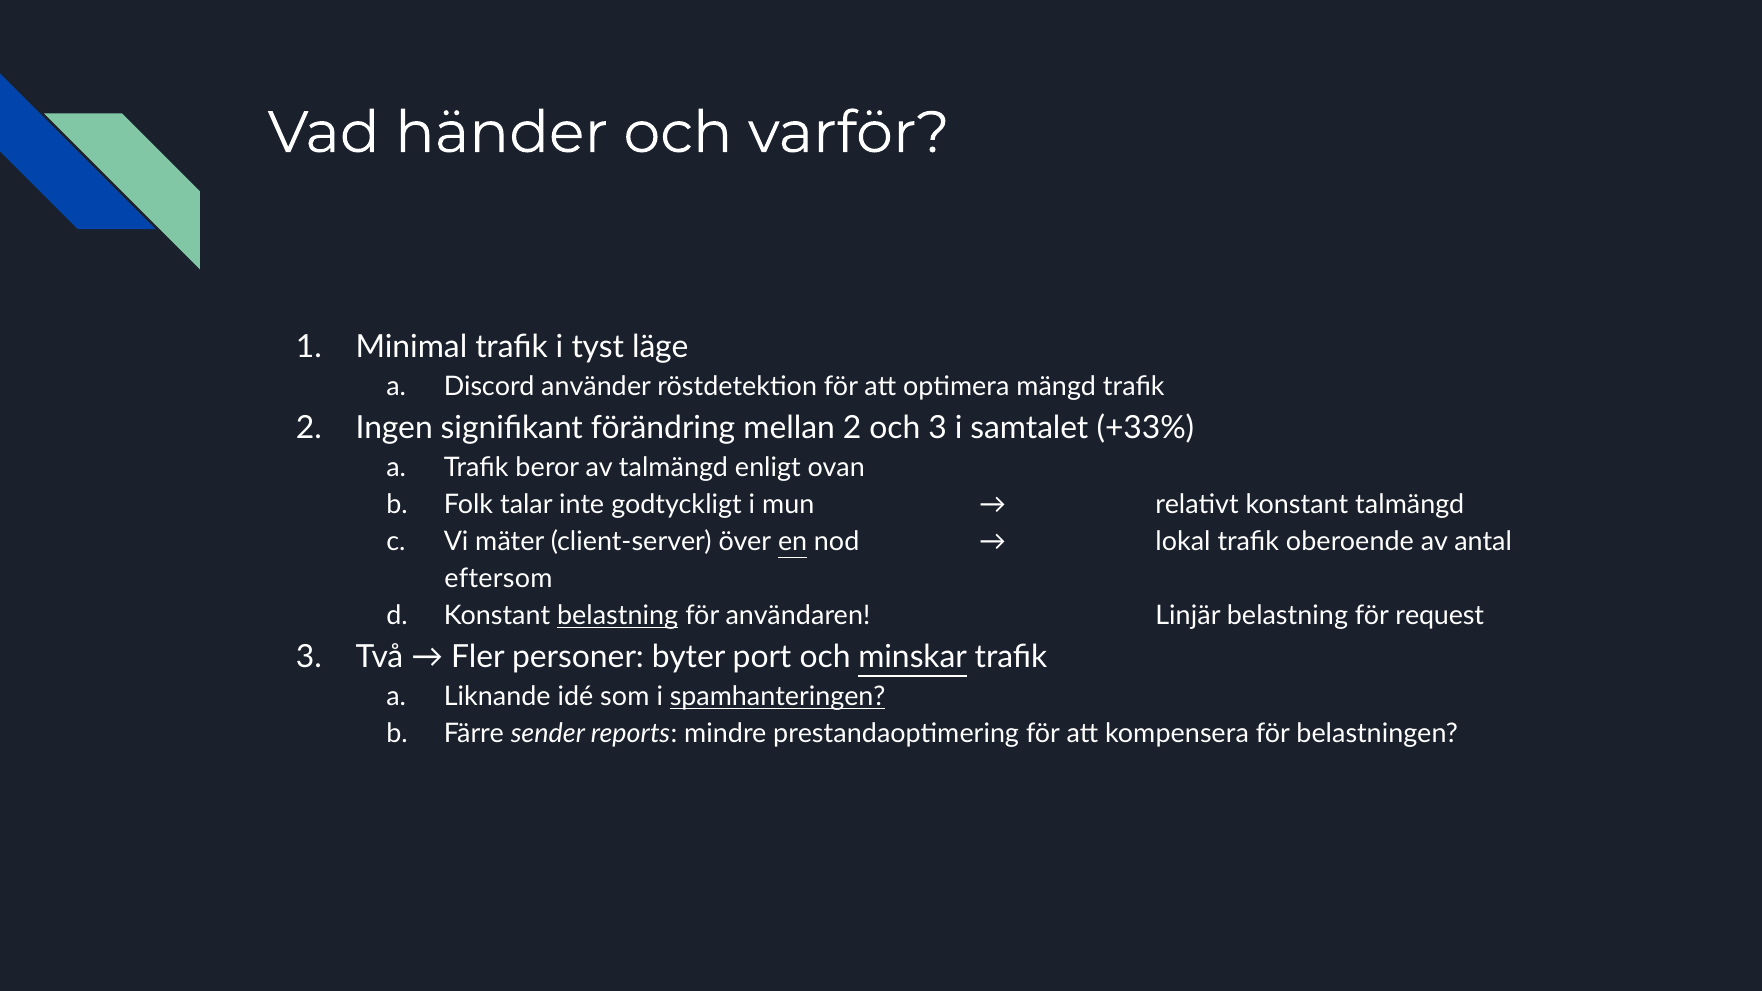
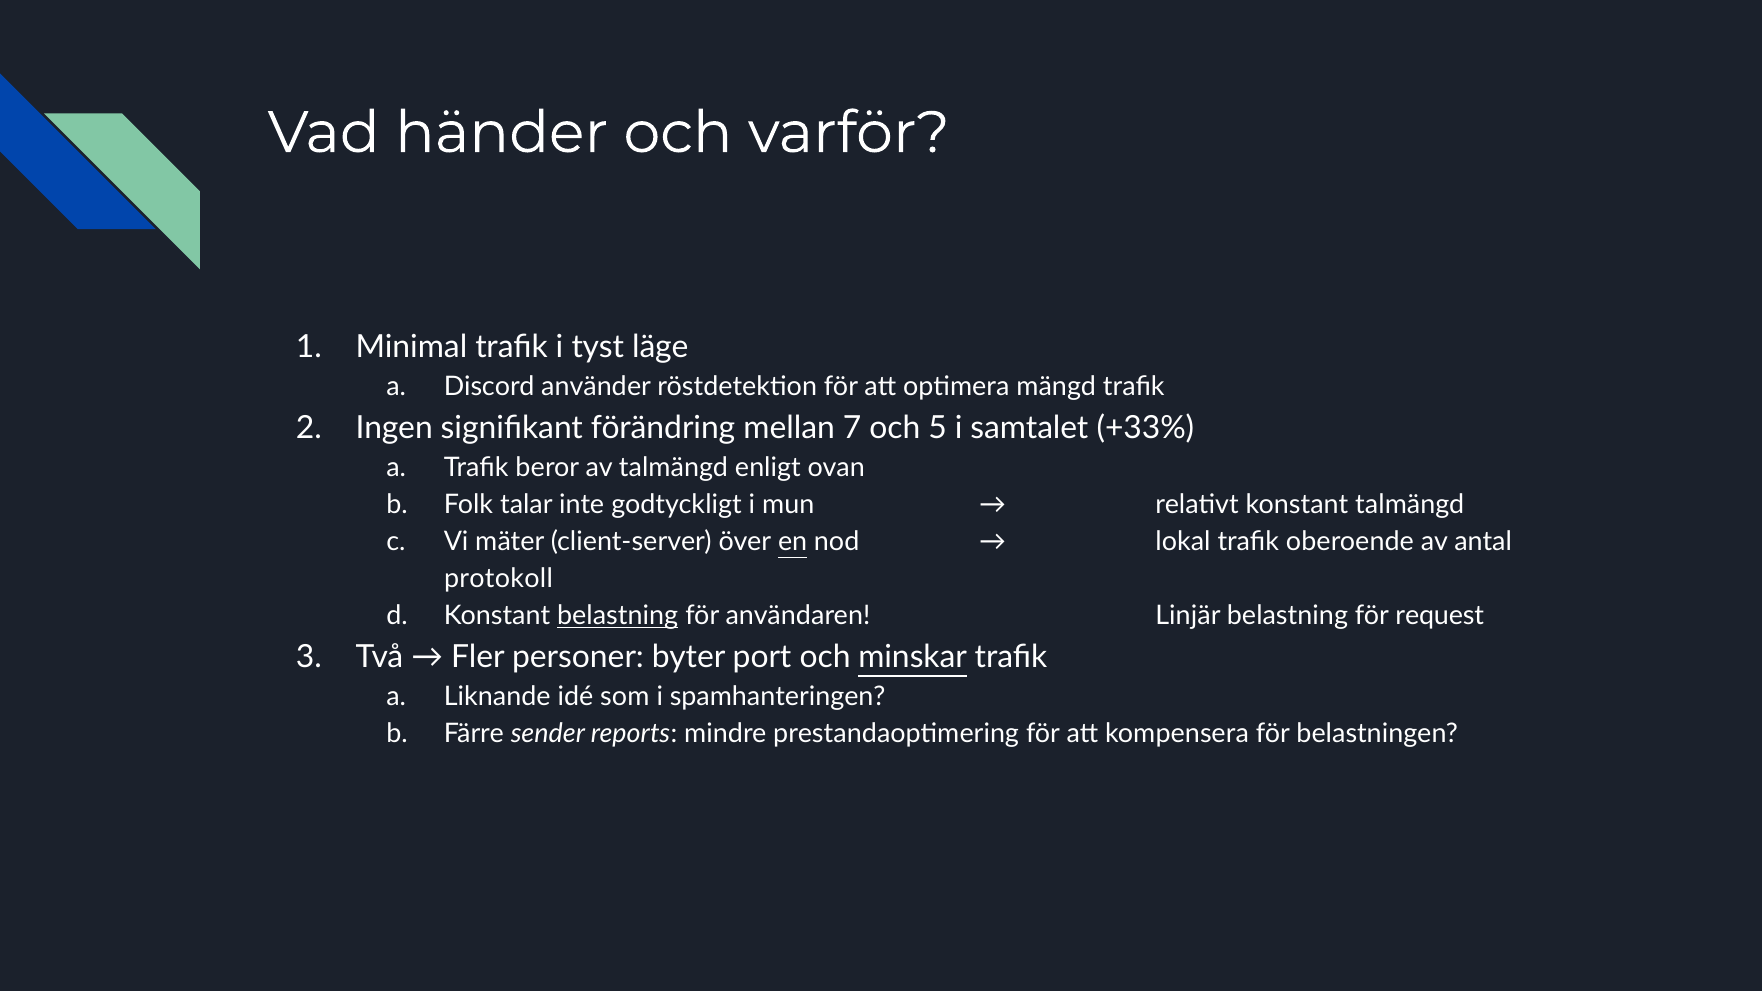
mellan 2: 2 -> 7
och 3: 3 -> 5
eftersom: eftersom -> protokoll
spamhanteringen underline: present -> none
